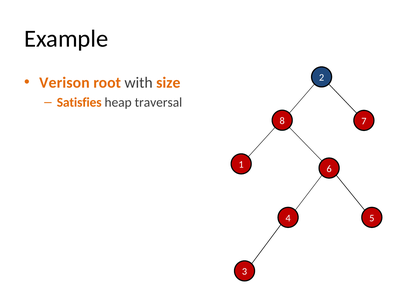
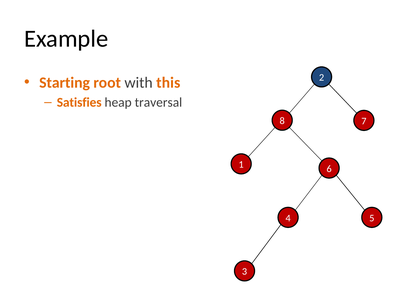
Verison: Verison -> Starting
size: size -> this
